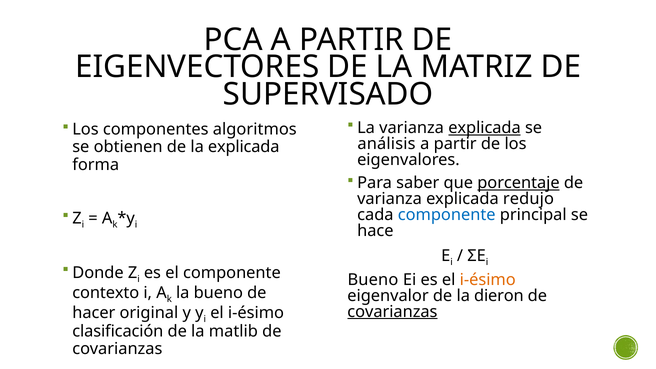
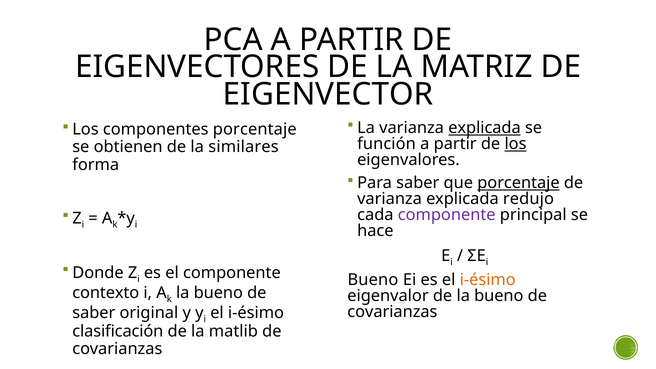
SUPERVISADO: SUPERVISADO -> EIGENVECTOR
componentes algoritmos: algoritmos -> porcentaje
análisis: análisis -> función
los at (515, 144) underline: none -> present
la explicada: explicada -> similares
componente at (447, 215) colour: blue -> purple
de la dieron: dieron -> bueno
covarianzas at (392, 312) underline: present -> none
hacer at (94, 313): hacer -> saber
